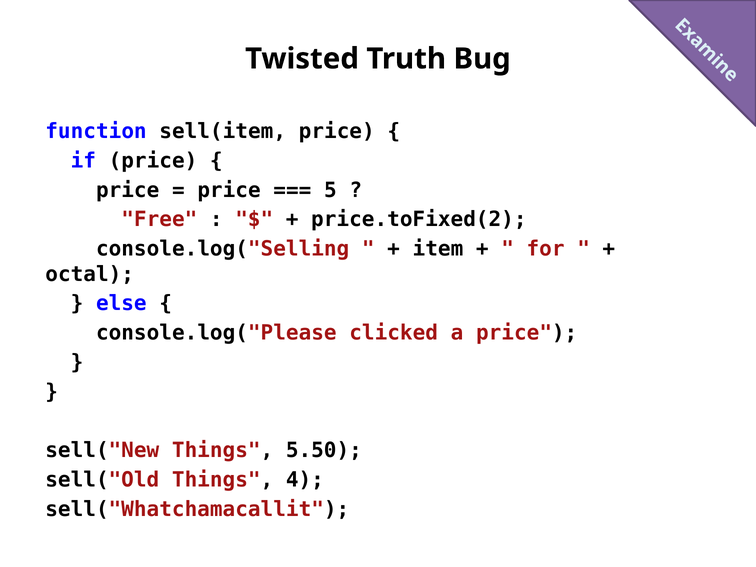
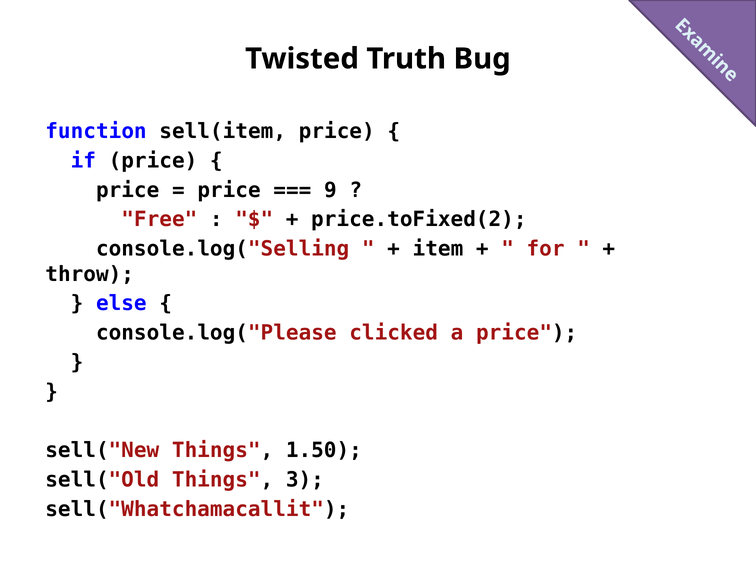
5: 5 -> 9
octal: octal -> throw
5.50: 5.50 -> 1.50
4: 4 -> 3
